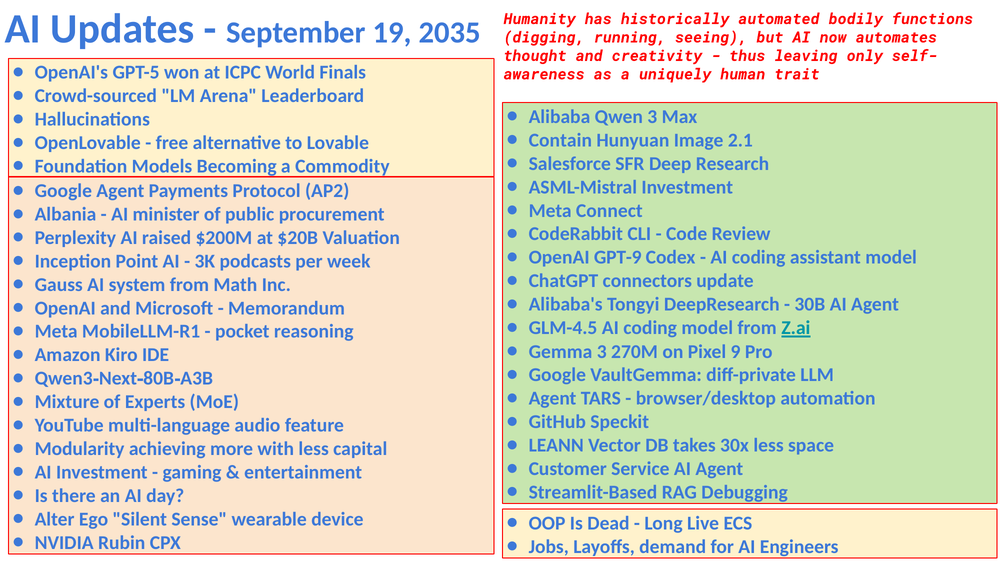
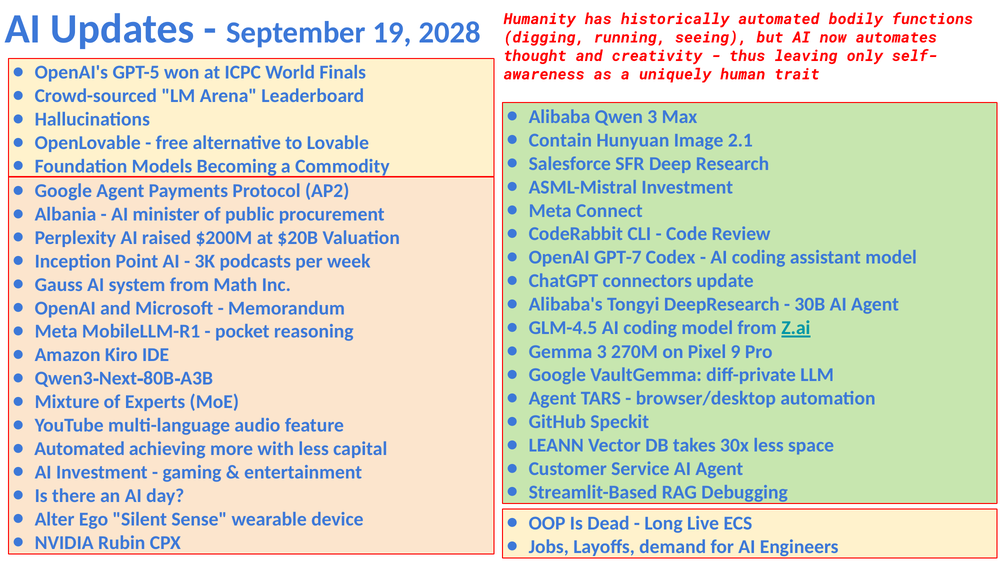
2035: 2035 -> 2028
GPT-9: GPT-9 -> GPT-7
Modularity at (80, 449): Modularity -> Automated
